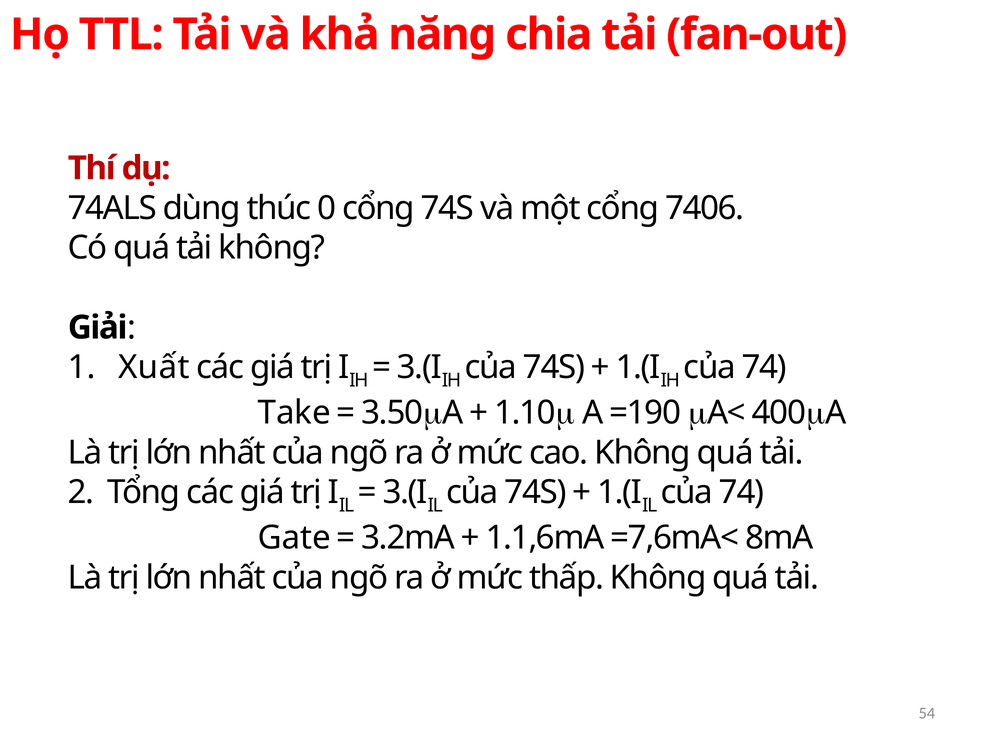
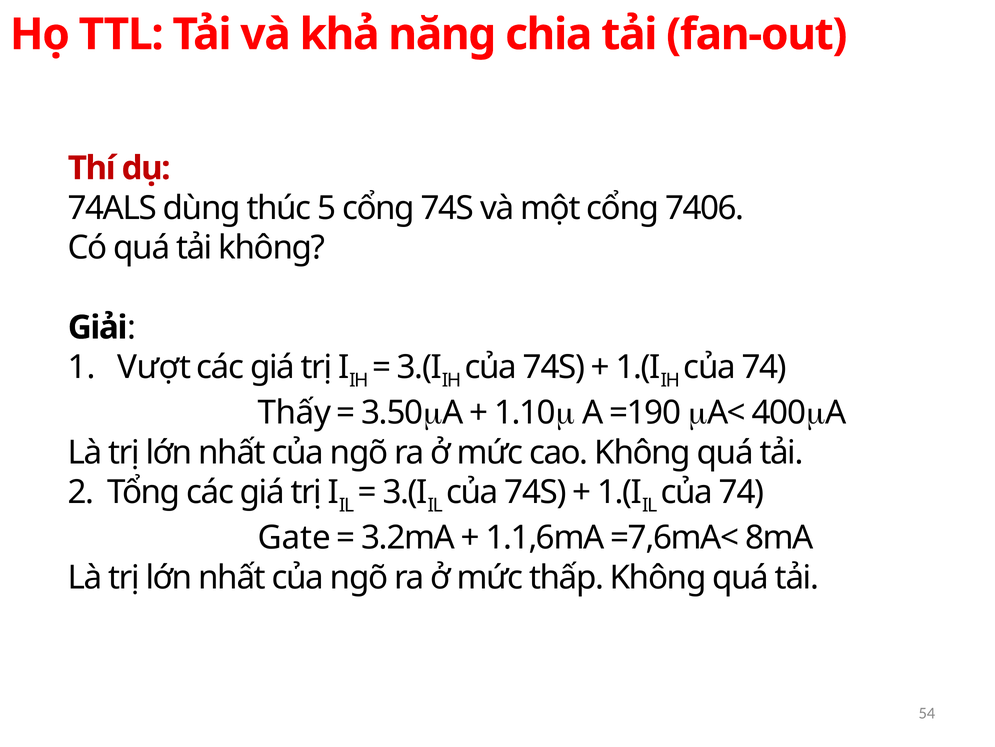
0: 0 -> 5
Xuất: Xuất -> Vượt
Take: Take -> Thấy
